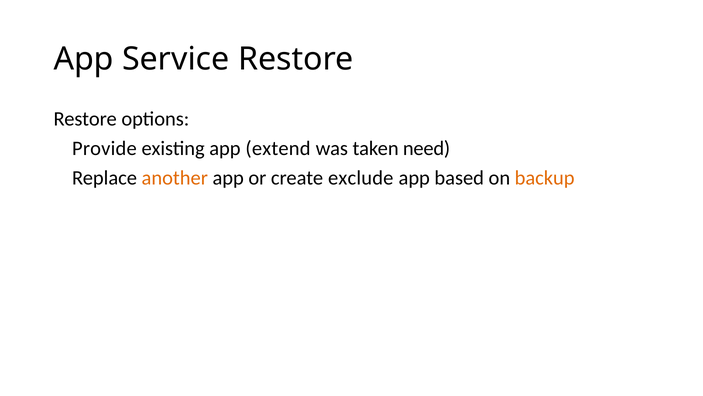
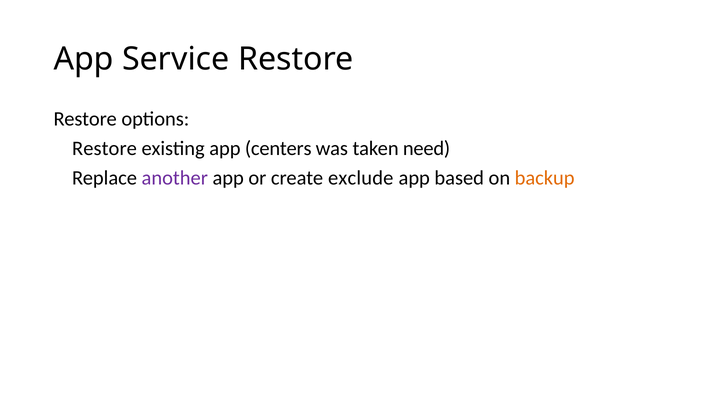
Provide at (104, 148): Provide -> Restore
extend: extend -> centers
another colour: orange -> purple
